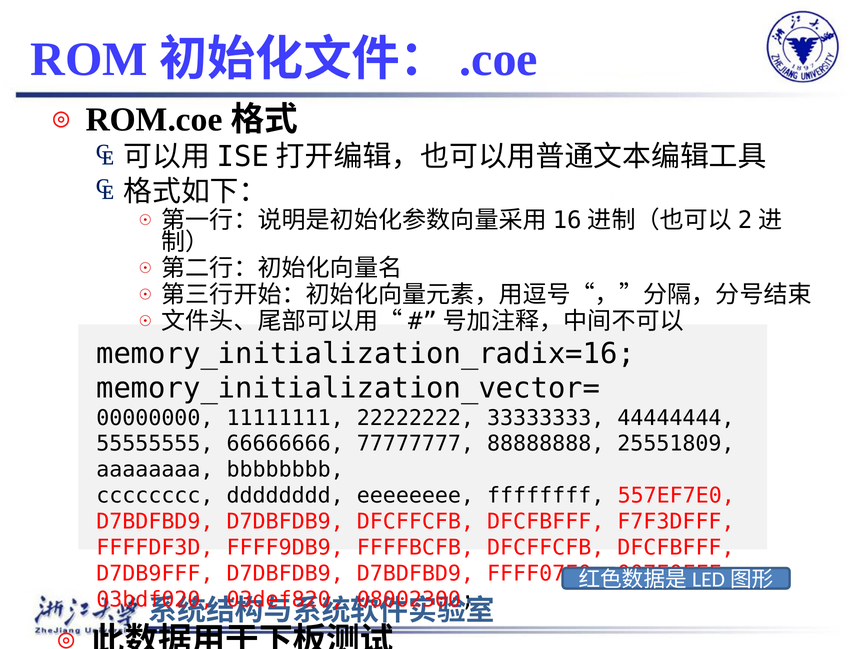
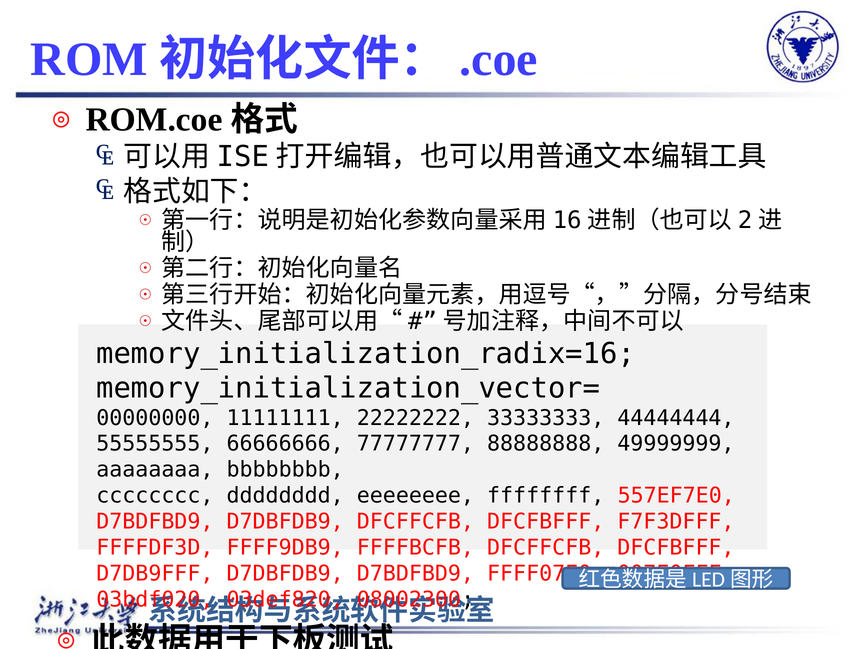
25551809: 25551809 -> 49999999
